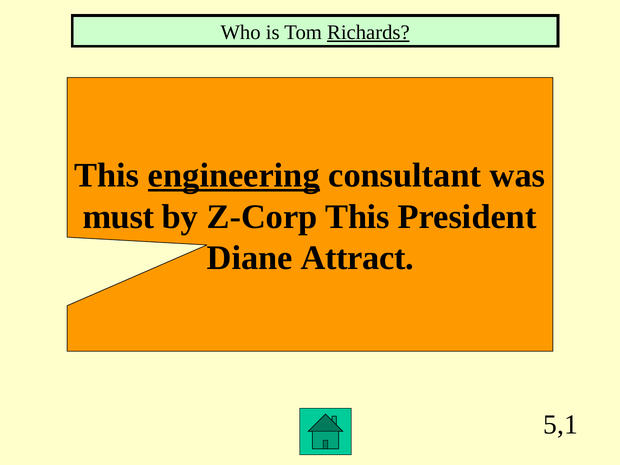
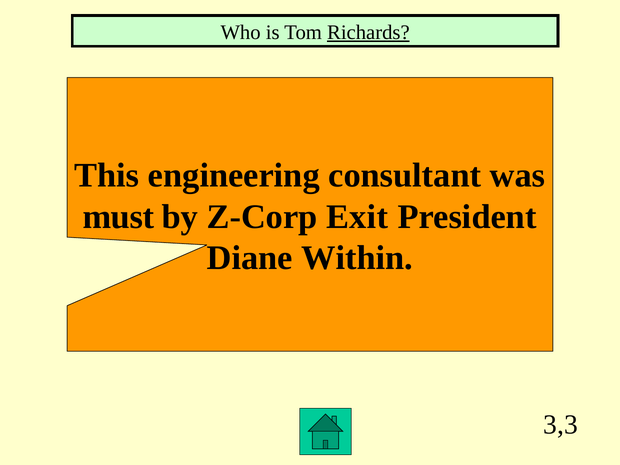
engineering underline: present -> none
Z-Corp This: This -> Exit
Attract: Attract -> Within
5,1: 5,1 -> 3,3
